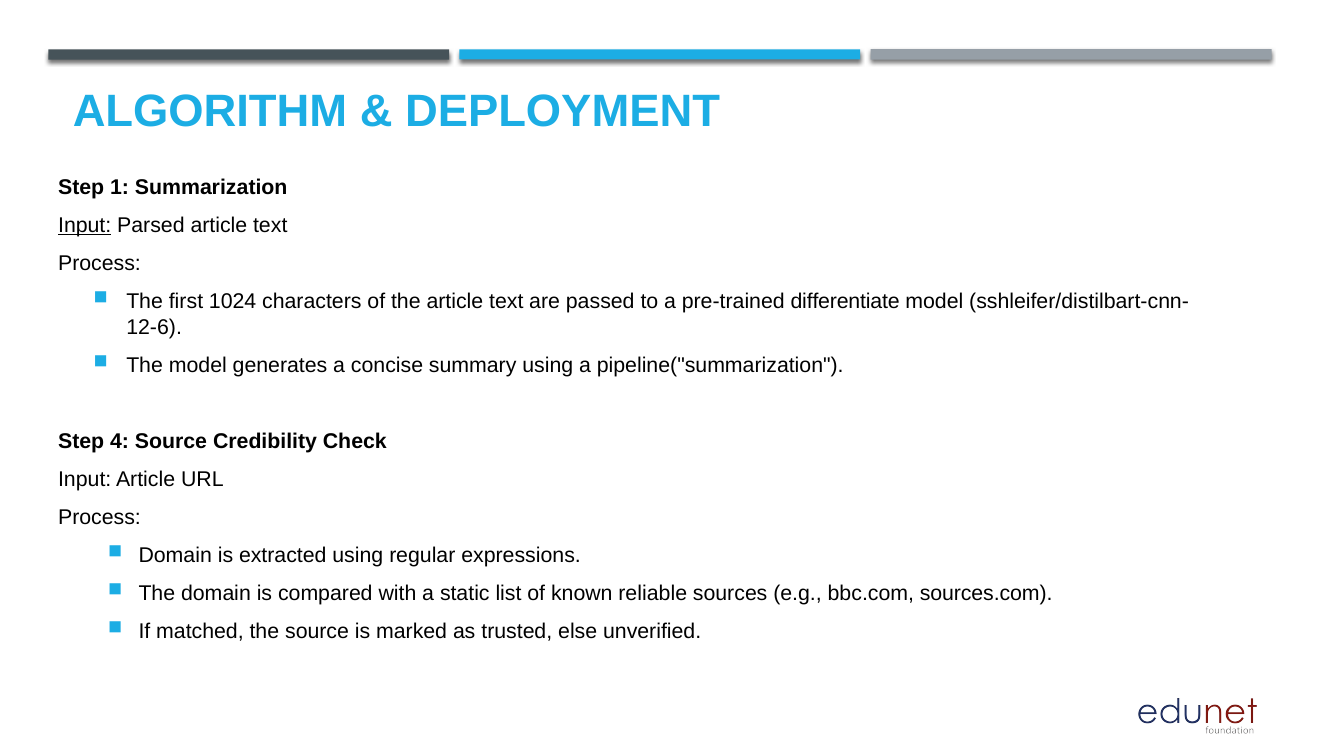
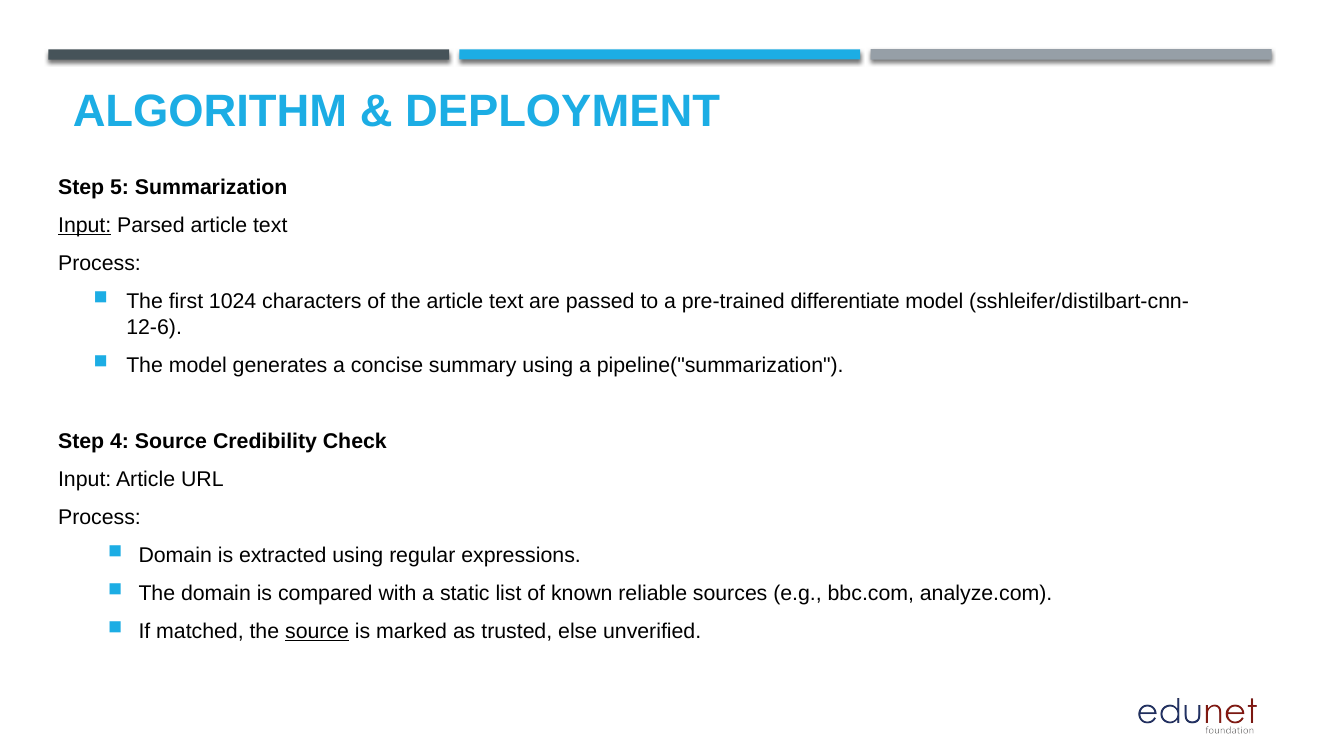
1: 1 -> 5
sources.com: sources.com -> analyze.com
source at (317, 632) underline: none -> present
